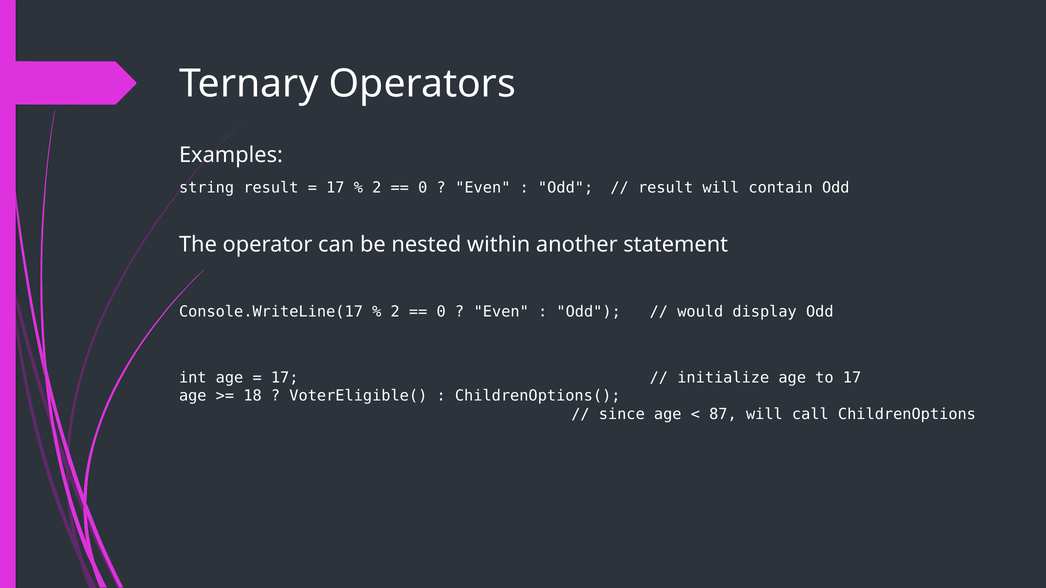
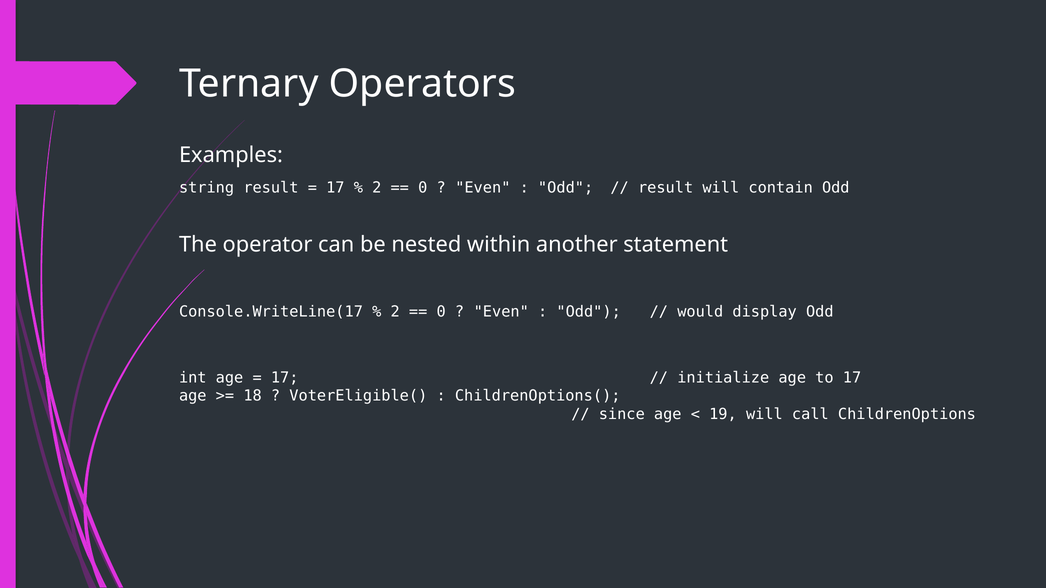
87: 87 -> 19
